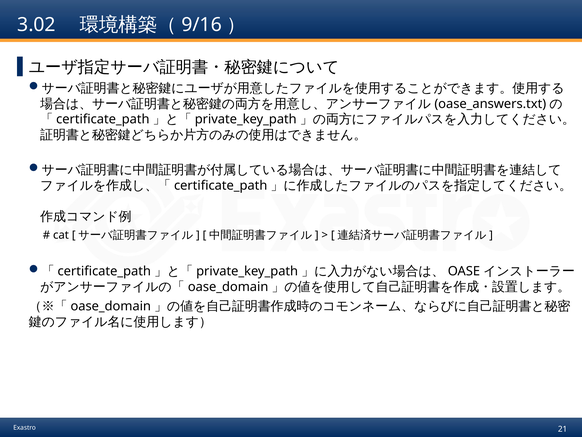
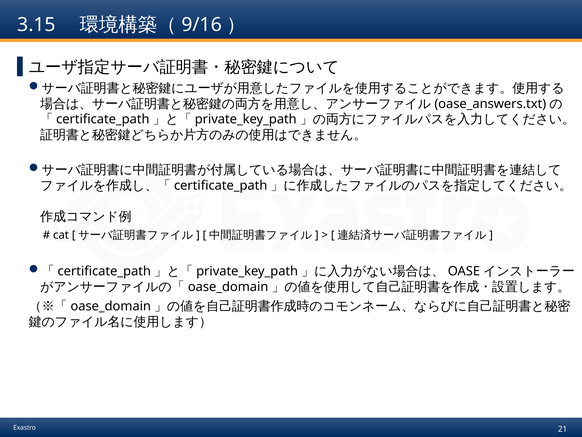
3.02: 3.02 -> 3.15
